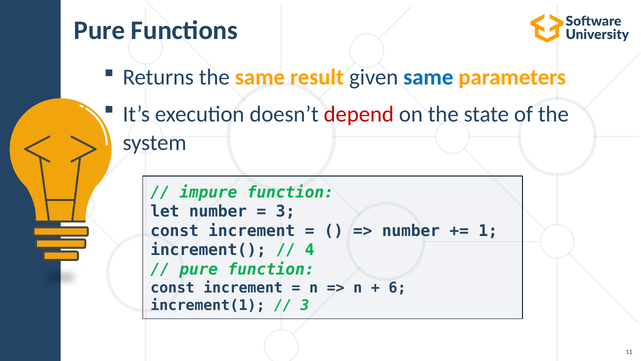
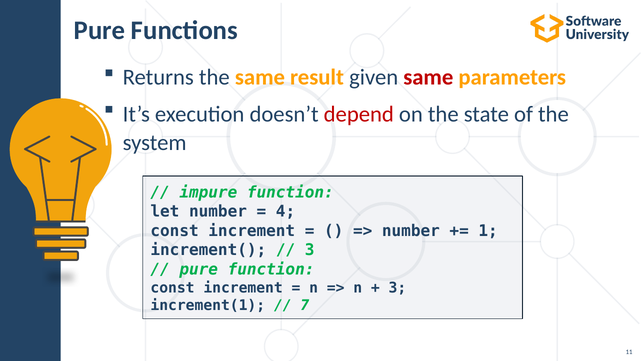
same at (428, 77) colour: blue -> red
3 at (286, 211): 3 -> 4
4 at (310, 250): 4 -> 3
6 at (397, 287): 6 -> 3
3 at (305, 305): 3 -> 7
